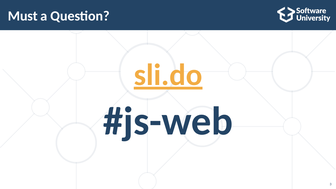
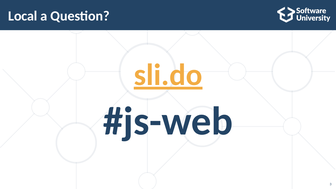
Must: Must -> Local
